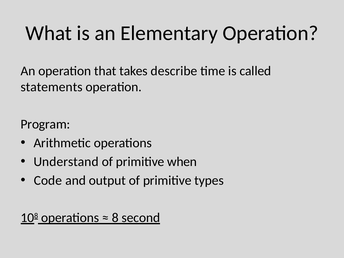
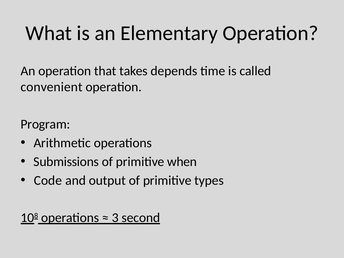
describe: describe -> depends
statements: statements -> convenient
Understand: Understand -> Submissions
8: 8 -> 3
